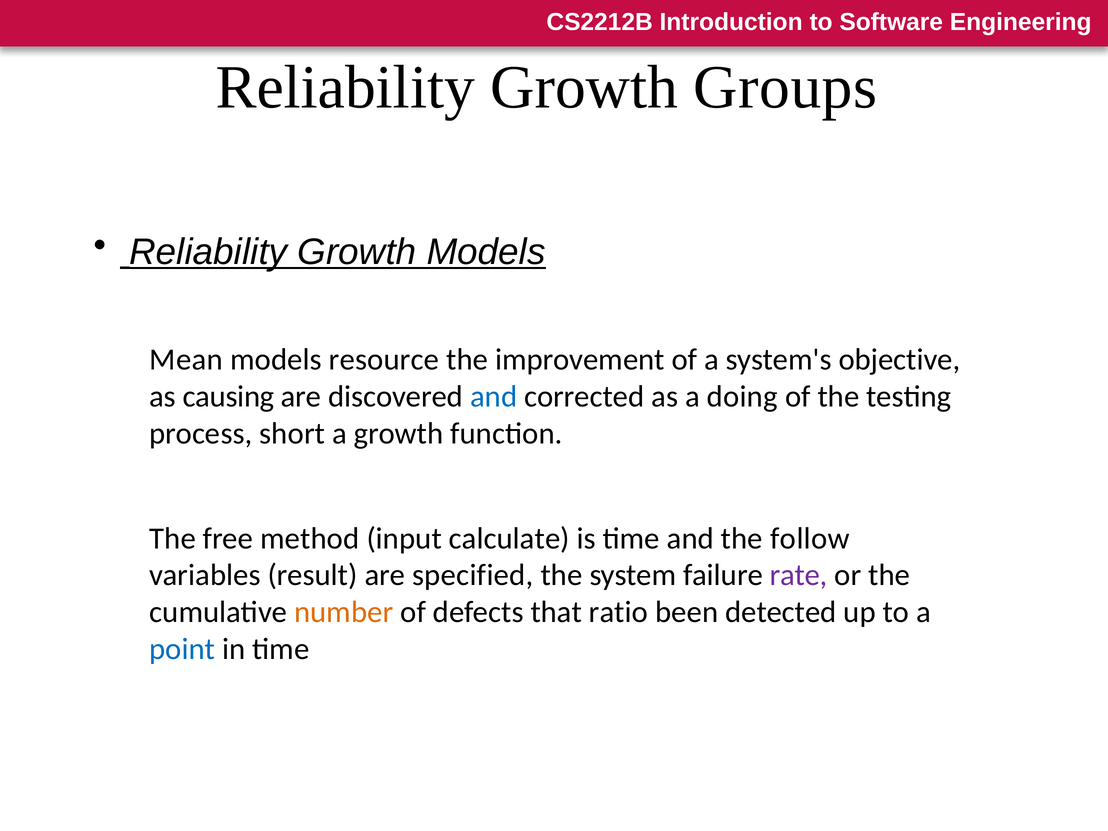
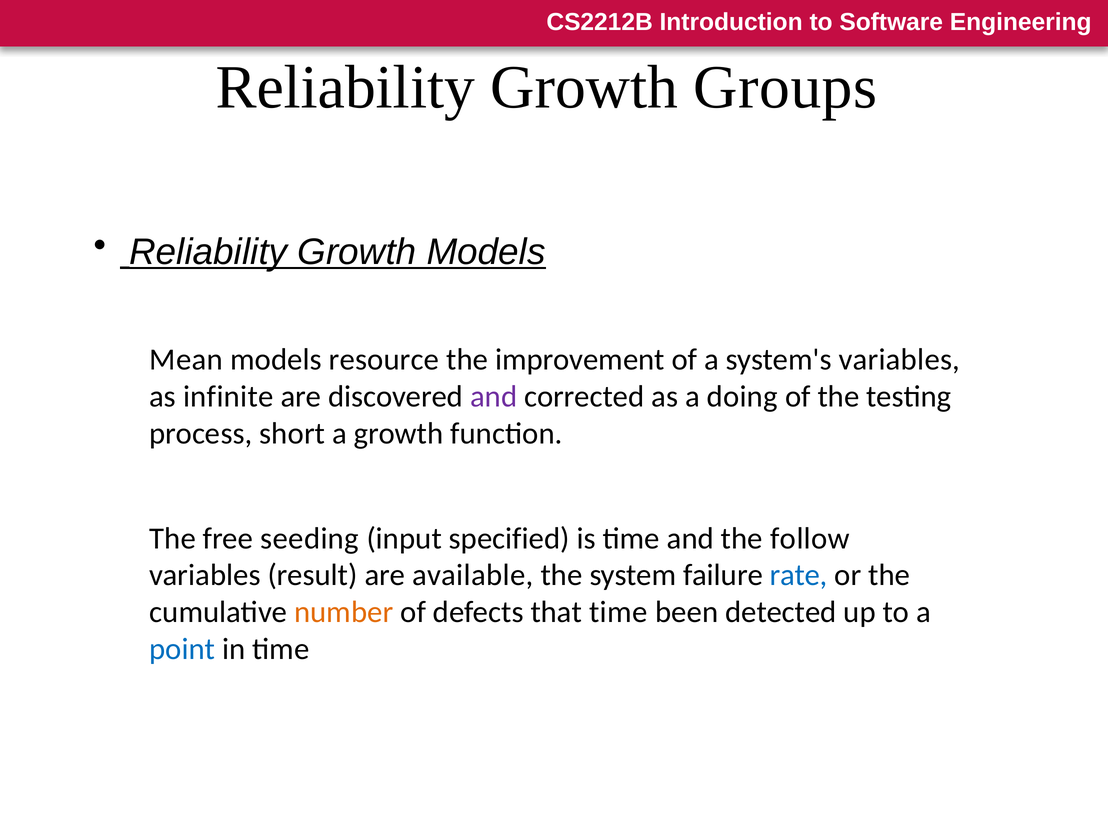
system's objective: objective -> variables
causing: causing -> infinite
and at (494, 397) colour: blue -> purple
method: method -> seeding
calculate: calculate -> specified
specified: specified -> available
rate colour: purple -> blue
that ratio: ratio -> time
